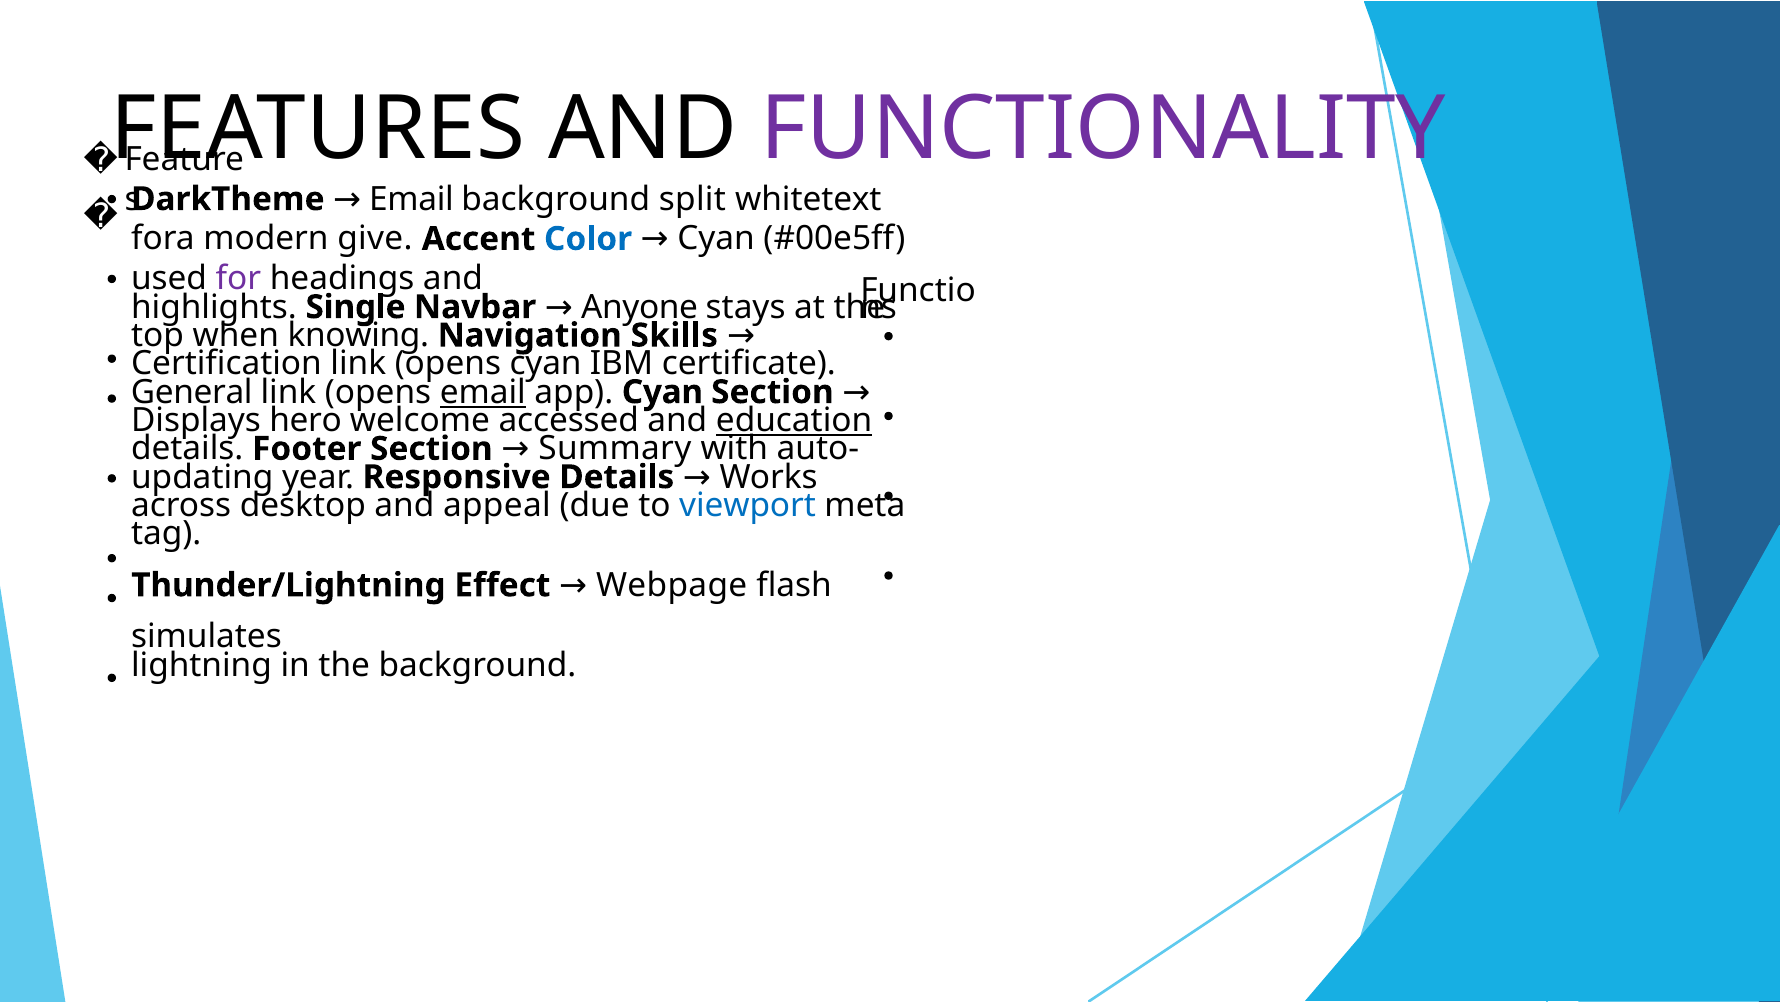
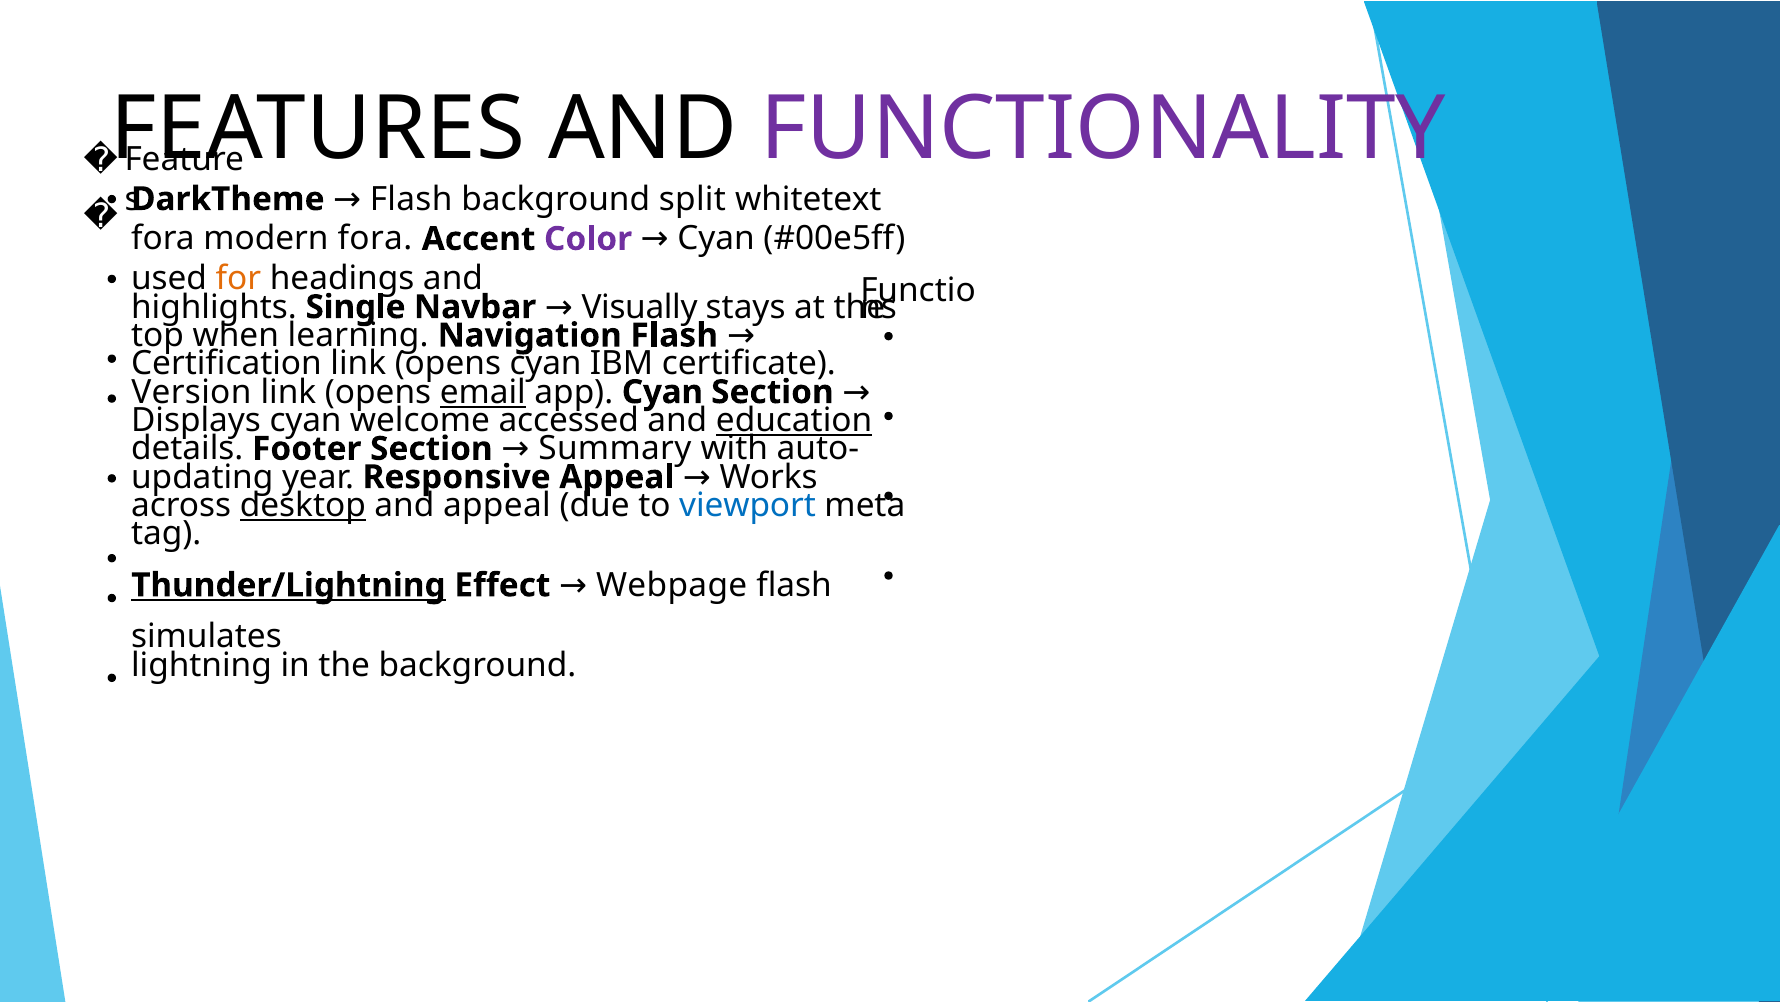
Email at (411, 199): Email -> Flash
modern give: give -> fora
Color colour: blue -> purple
for colour: purple -> orange
Anyone: Anyone -> Visually
knowing: knowing -> learning
Navigation Skills: Skills -> Flash
General: General -> Version
Displays hero: hero -> cyan
Responsive Details: Details -> Appeal
desktop underline: none -> present
Thunder/Lightning underline: none -> present
